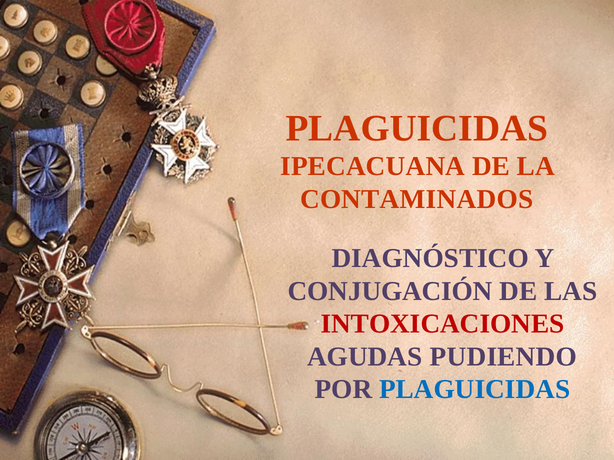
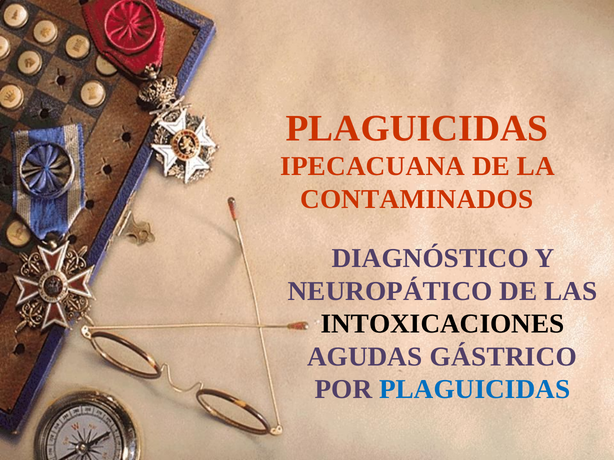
CONJUGACIÓN: CONJUGACIÓN -> NEUROPÁTICO
INTOXICACIONES colour: red -> black
PUDIENDO: PUDIENDO -> GÁSTRICO
